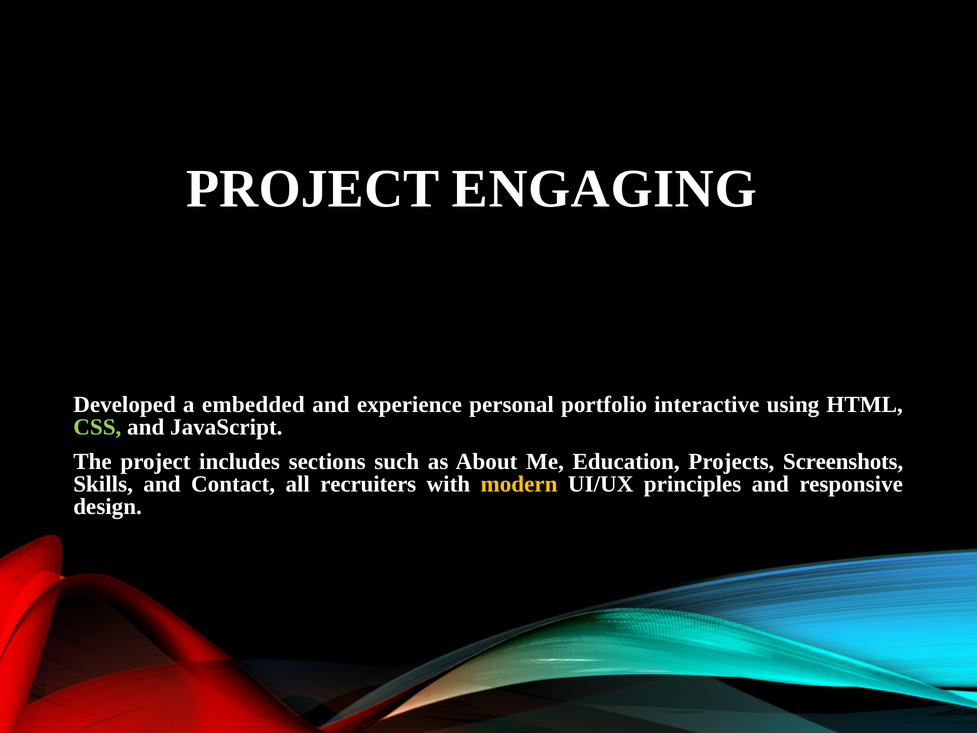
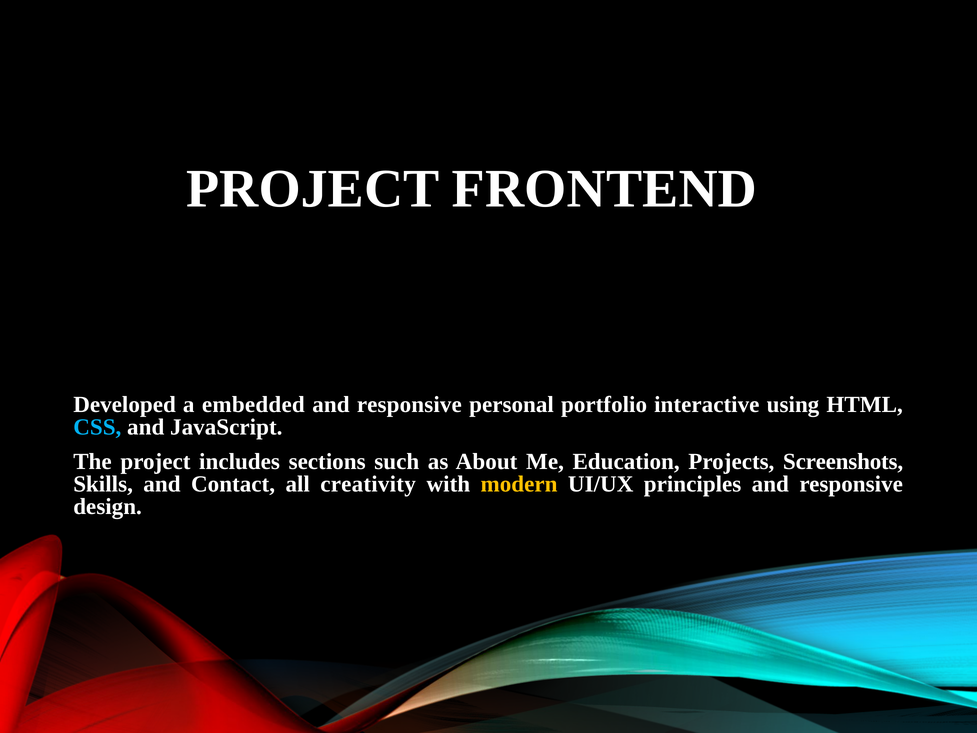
ENGAGING: ENGAGING -> FRONTEND
experience at (409, 404): experience -> responsive
CSS colour: light green -> light blue
recruiters: recruiters -> creativity
